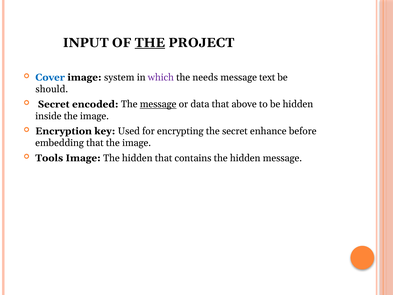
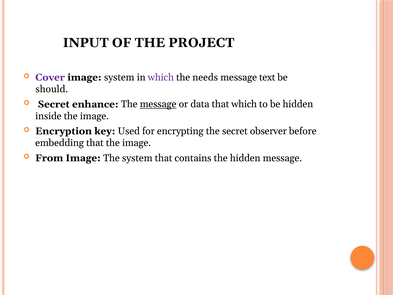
THE at (150, 43) underline: present -> none
Cover colour: blue -> purple
encoded: encoded -> enhance
that above: above -> which
enhance: enhance -> observer
Tools: Tools -> From
Image The hidden: hidden -> system
